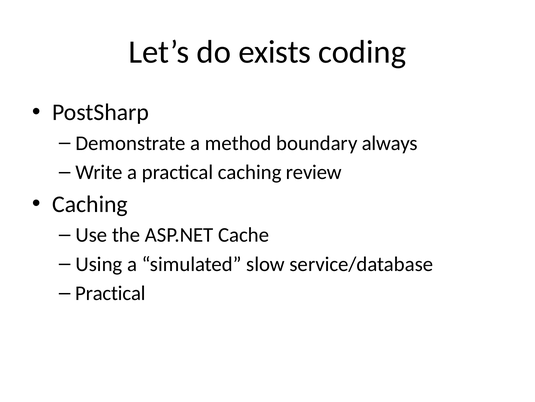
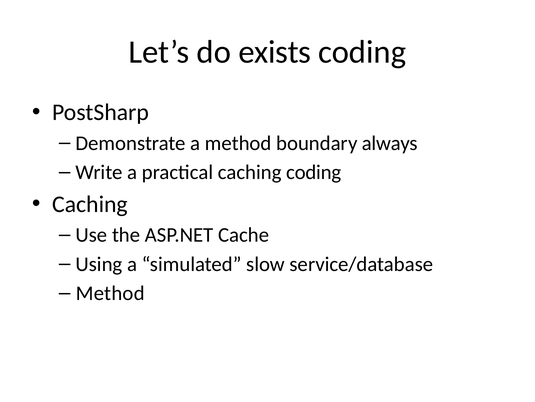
caching review: review -> coding
Practical at (110, 293): Practical -> Method
